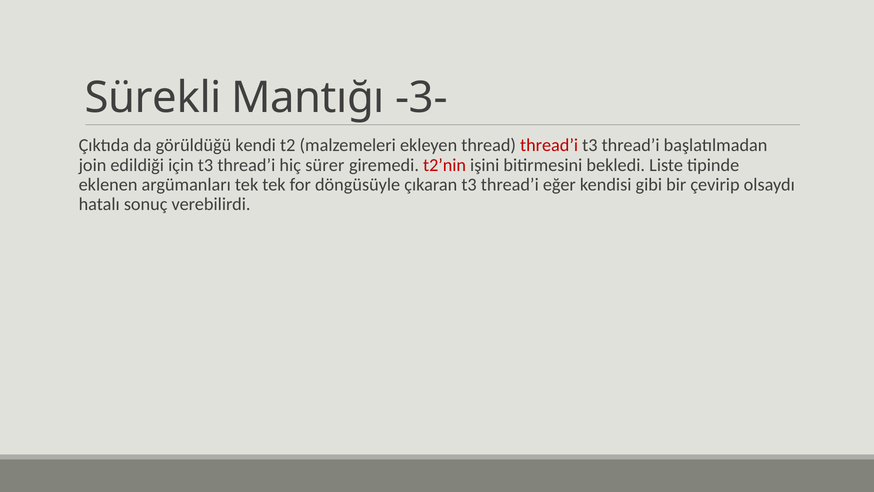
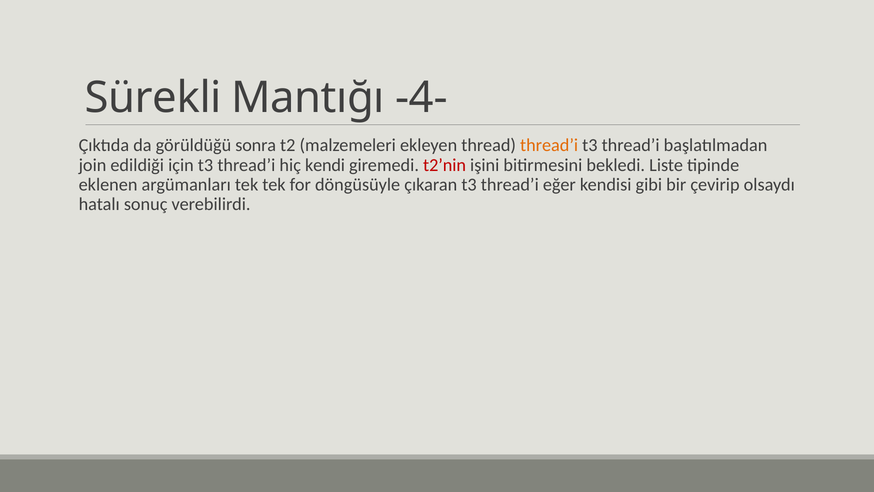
-3-: -3- -> -4-
kendi: kendi -> sonra
thread’i at (549, 145) colour: red -> orange
sürer: sürer -> kendi
